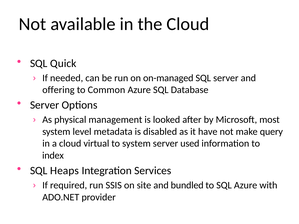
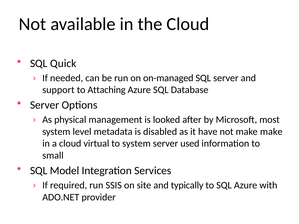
offering: offering -> support
Common: Common -> Attaching
make query: query -> make
index: index -> small
Heaps: Heaps -> Model
bundled: bundled -> typically
